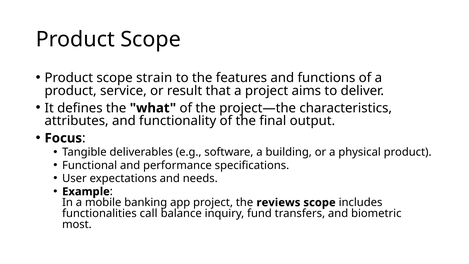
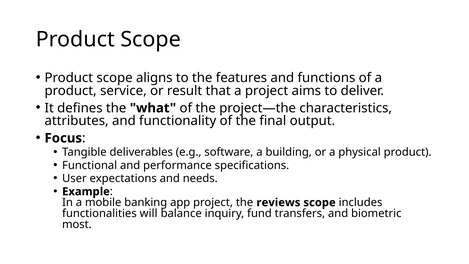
strain: strain -> aligns
call: call -> will
